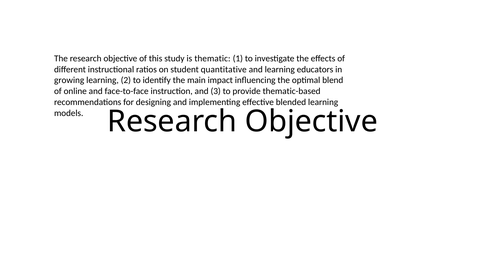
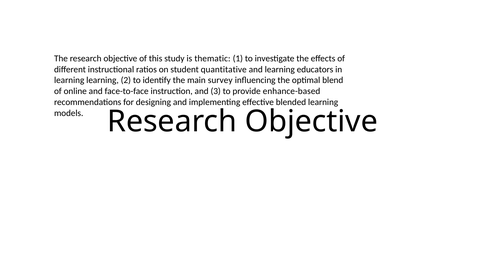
growing at (69, 80): growing -> learning
impact: impact -> survey
thematic-based: thematic-based -> enhance-based
